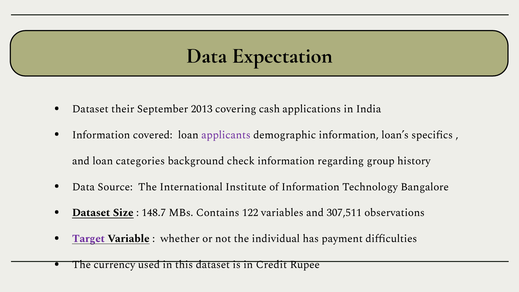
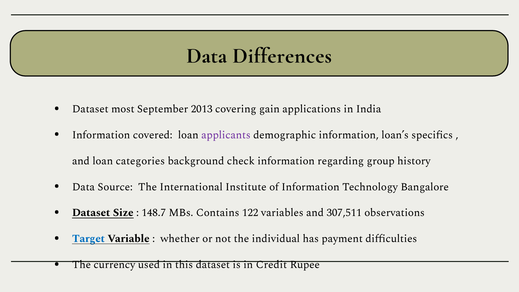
Expectation: Expectation -> Differences
their: their -> most
cash: cash -> gain
Target colour: purple -> blue
